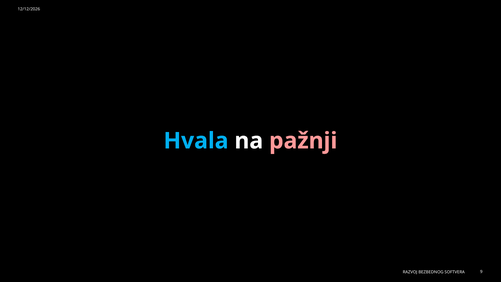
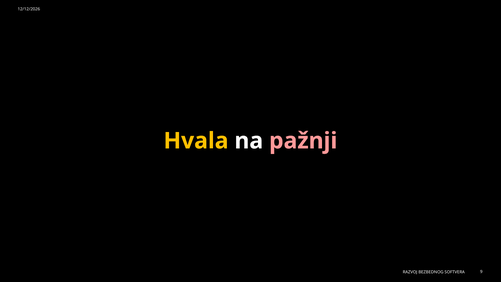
Hvala colour: light blue -> yellow
